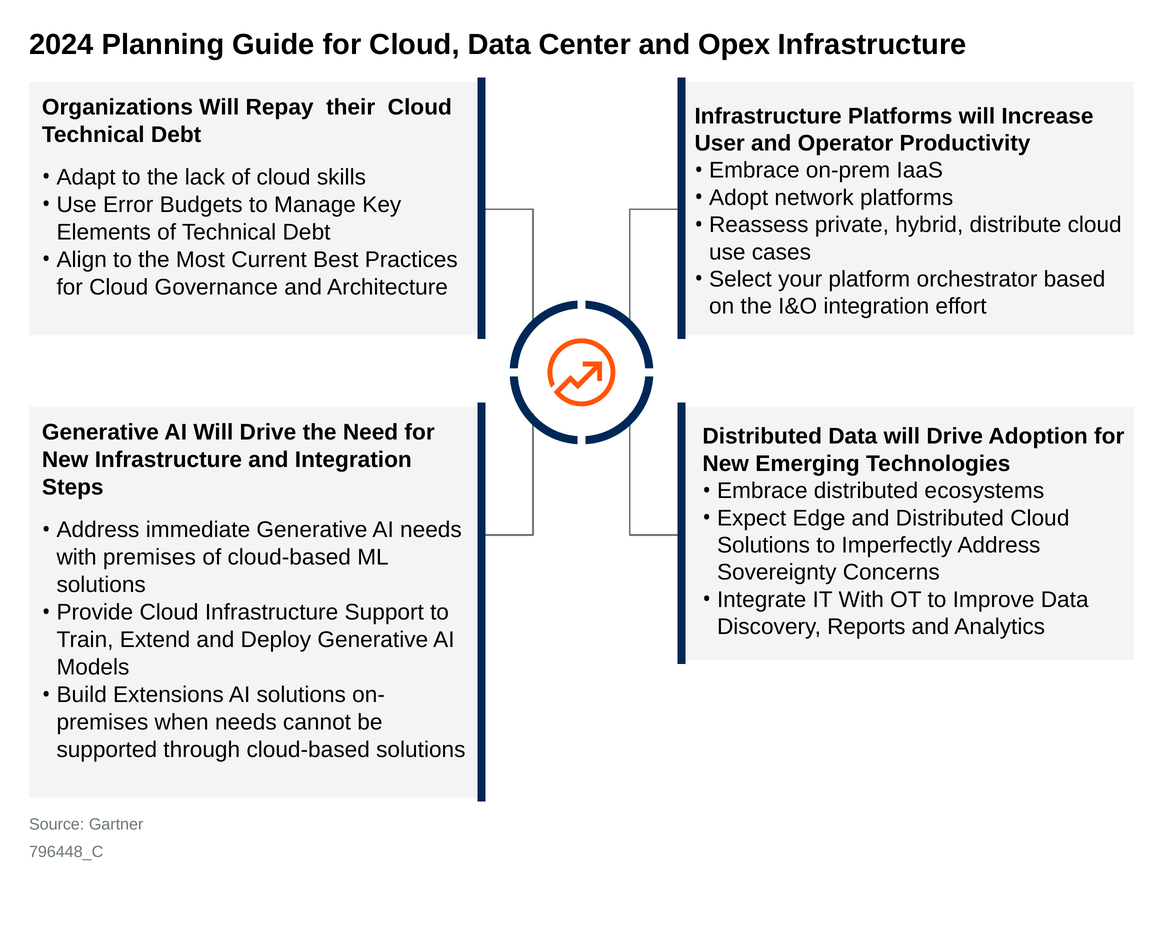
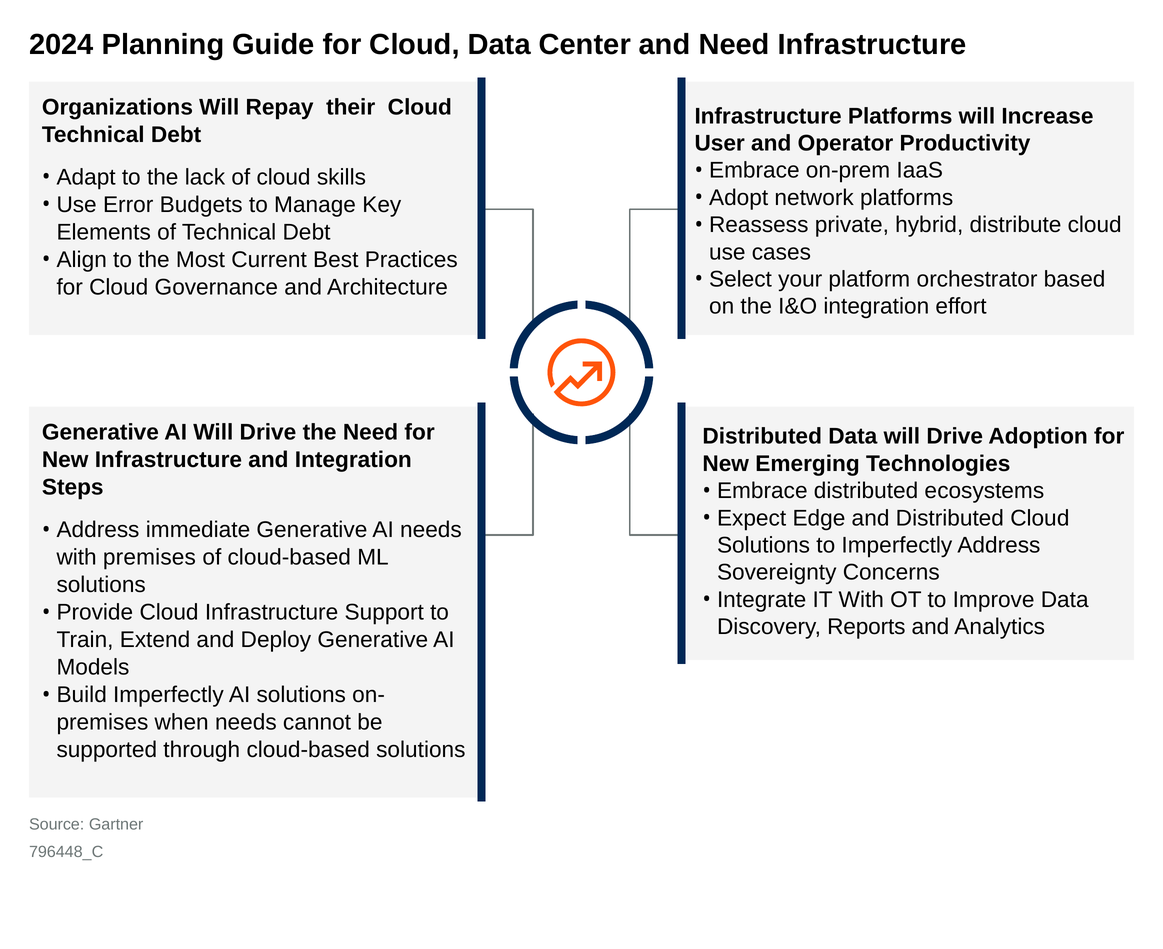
and Opex: Opex -> Need
Build Extensions: Extensions -> Imperfectly
